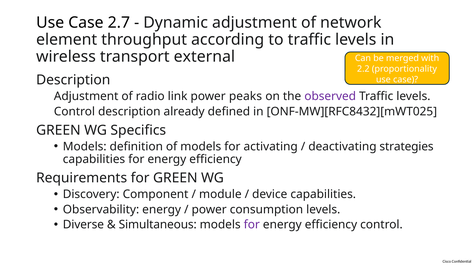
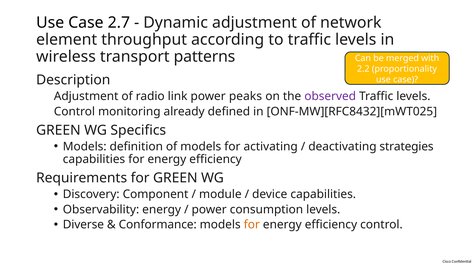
external: external -> patterns
Control description: description -> monitoring
Simultaneous: Simultaneous -> Conformance
for at (252, 225) colour: purple -> orange
